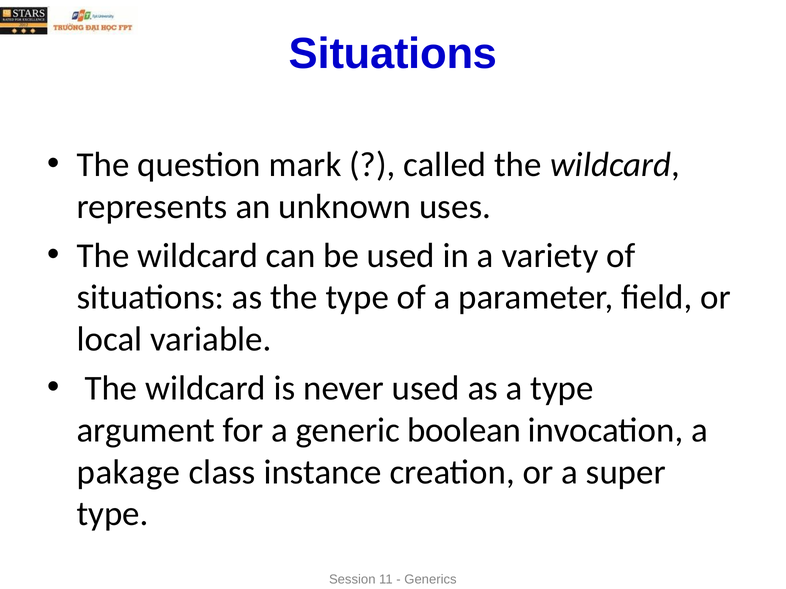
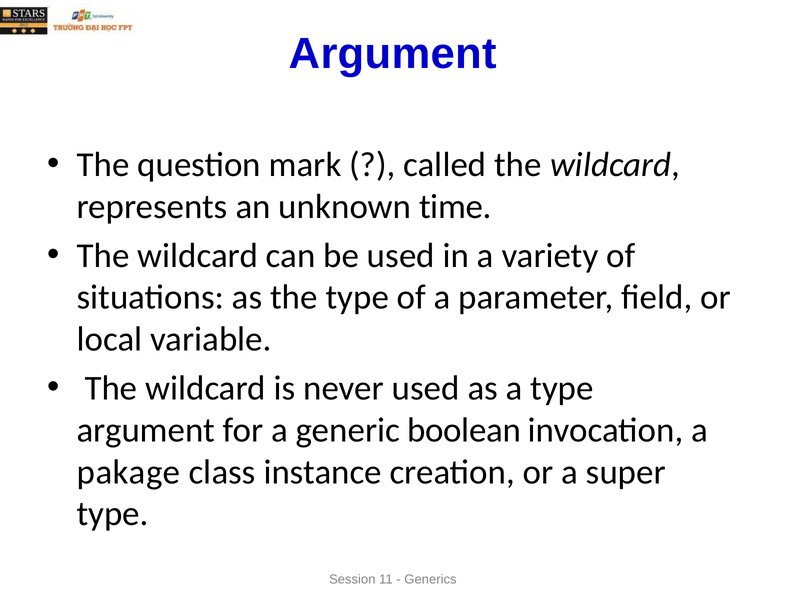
Situations at (393, 54): Situations -> Argument
uses: uses -> time
